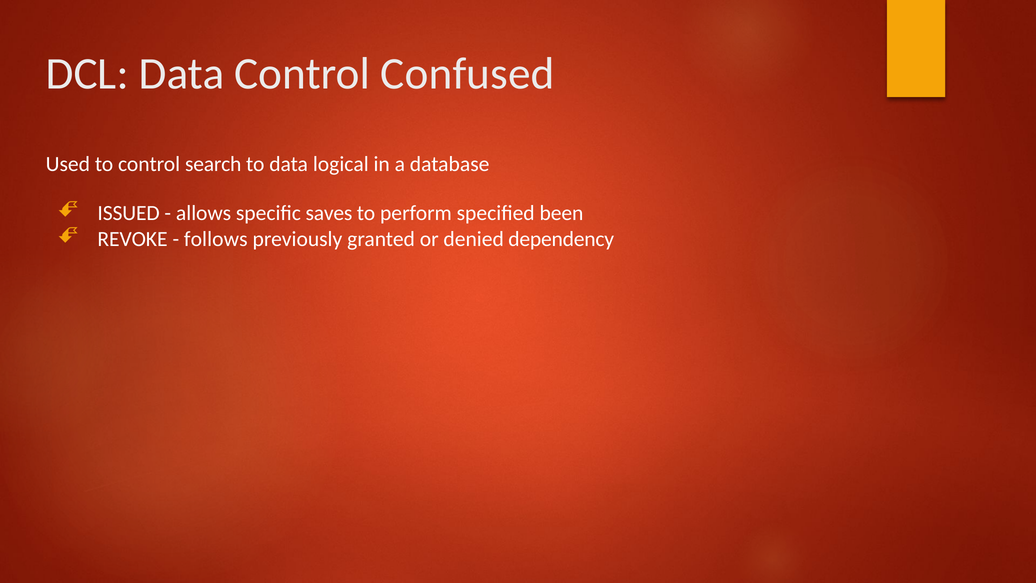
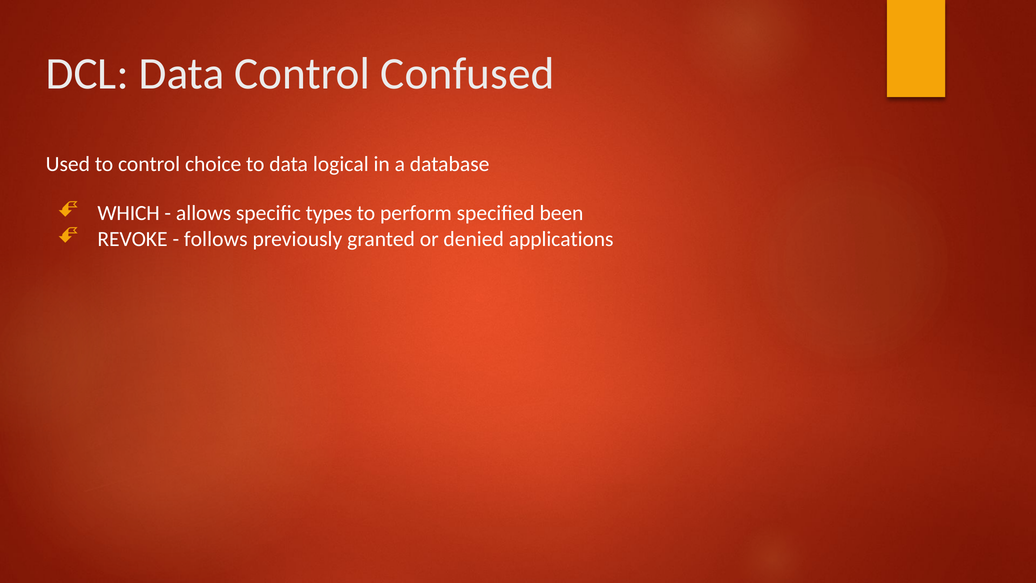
search: search -> choice
ISSUED: ISSUED -> WHICH
saves: saves -> types
dependency: dependency -> applications
